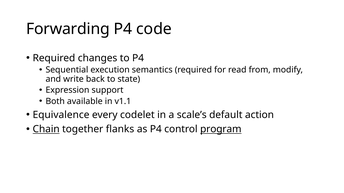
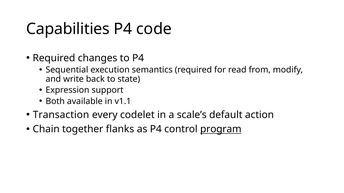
Forwarding: Forwarding -> Capabilities
Equivalence: Equivalence -> Transaction
Chain underline: present -> none
